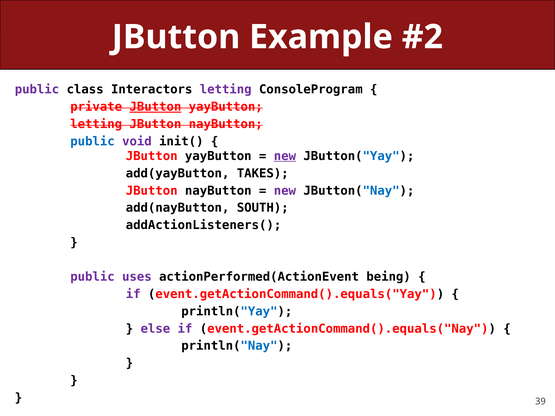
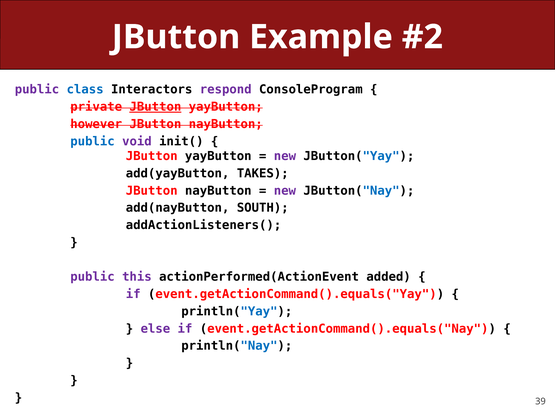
class colour: black -> blue
Interactors letting: letting -> respond
letting at (96, 124): letting -> however
new at (285, 156) underline: present -> none
uses: uses -> this
being: being -> added
